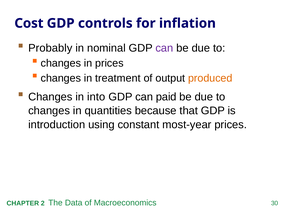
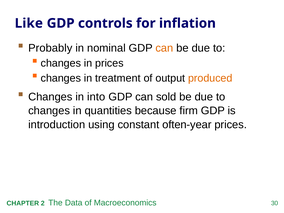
Cost: Cost -> Like
can at (164, 48) colour: purple -> orange
paid: paid -> sold
that: that -> firm
most-year: most-year -> often-year
